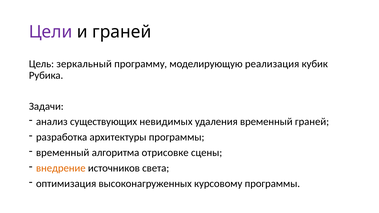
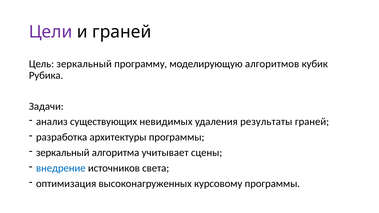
реализация: реализация -> алгоритмов
удаления временный: временный -> результаты
временный at (63, 153): временный -> зеркальный
отрисовке: отрисовке -> учитывает
внедрение colour: orange -> blue
